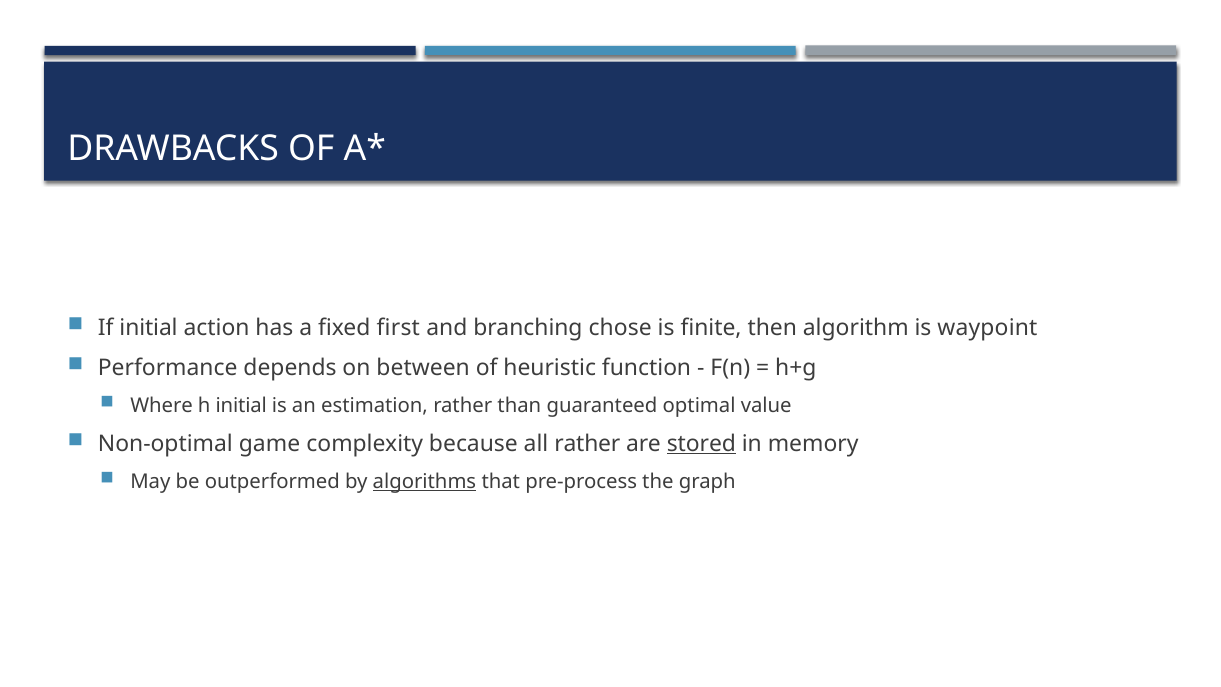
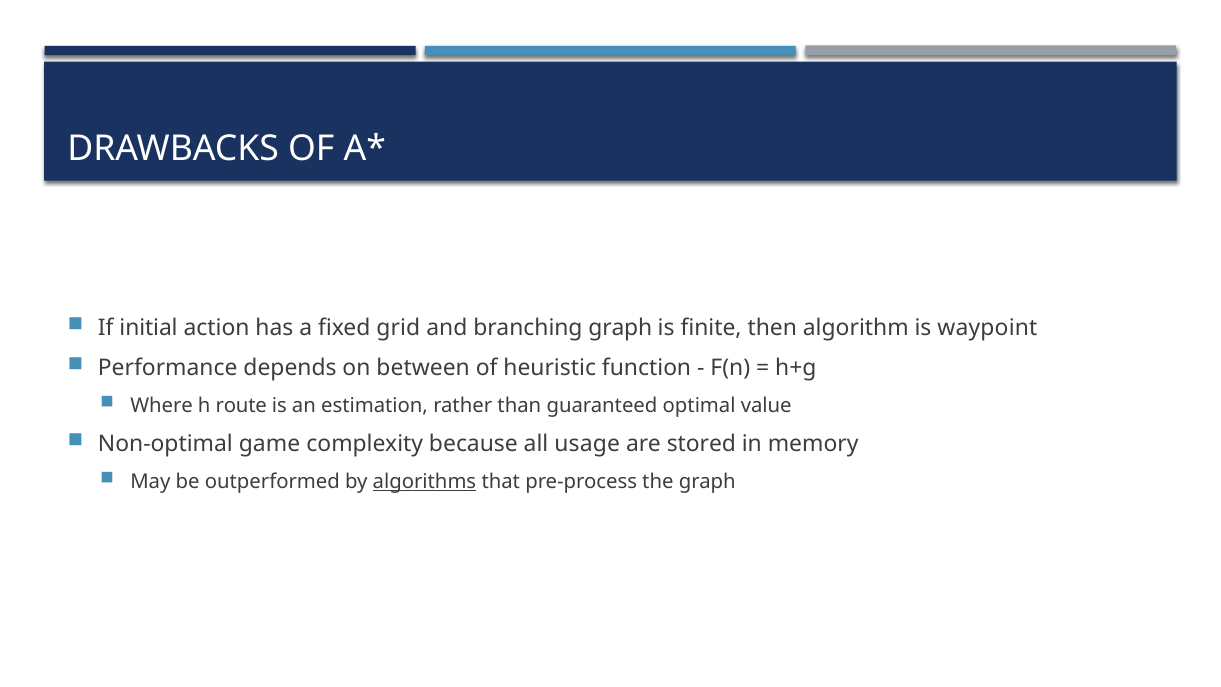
first: first -> grid
branching chose: chose -> graph
h initial: initial -> route
all rather: rather -> usage
stored underline: present -> none
